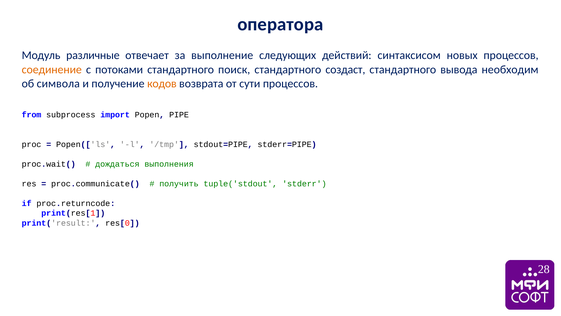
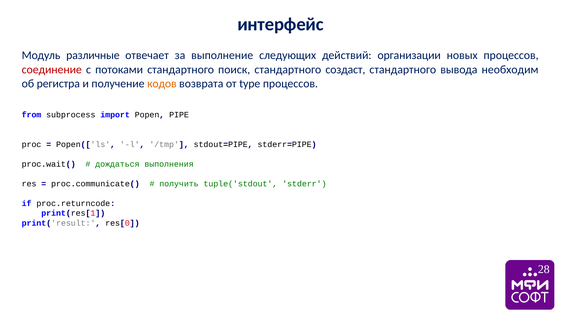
оператора: оператора -> интерфейс
синтаксисом: синтаксисом -> организации
соединение colour: orange -> red
символа: символа -> регистра
сути: сути -> type
